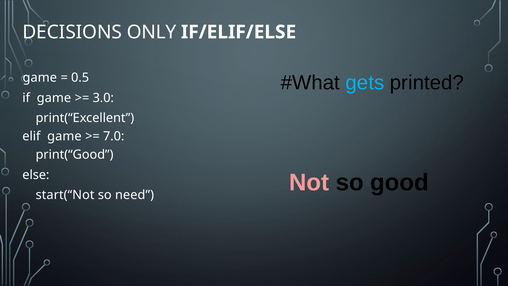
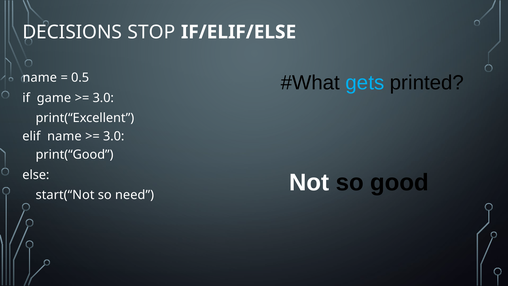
ONLY: ONLY -> STOP
game at (40, 78): game -> name
elif game: game -> name
7.0 at (114, 136): 7.0 -> 3.0
Not colour: pink -> white
